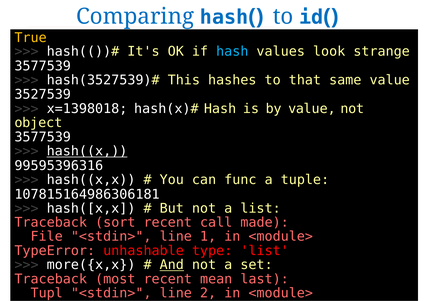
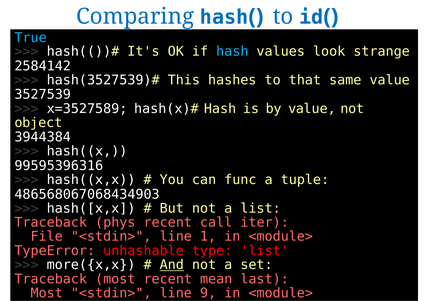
True colour: yellow -> light blue
3577539 at (43, 66): 3577539 -> 2584142
x=1398018: x=1398018 -> x=3527589
3577539 at (43, 137): 3577539 -> 3944384
hash((x underline: present -> none
107815164986306181: 107815164986306181 -> 486568067068434903
sort: sort -> phys
made: made -> iter
Tupl at (47, 294): Tupl -> Most
line 2: 2 -> 9
